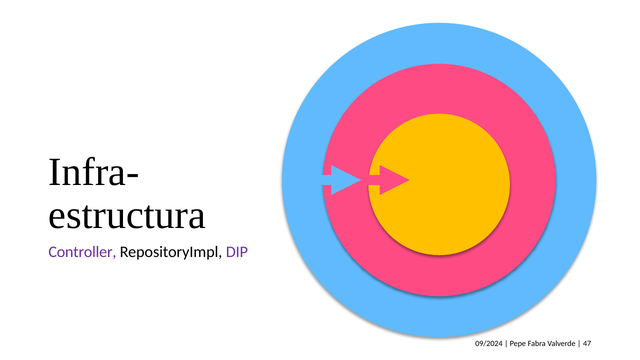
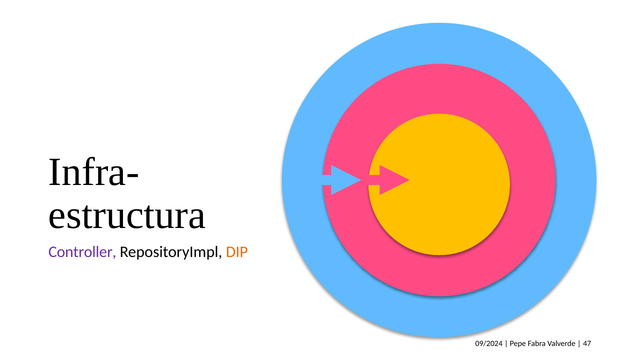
DIP colour: purple -> orange
